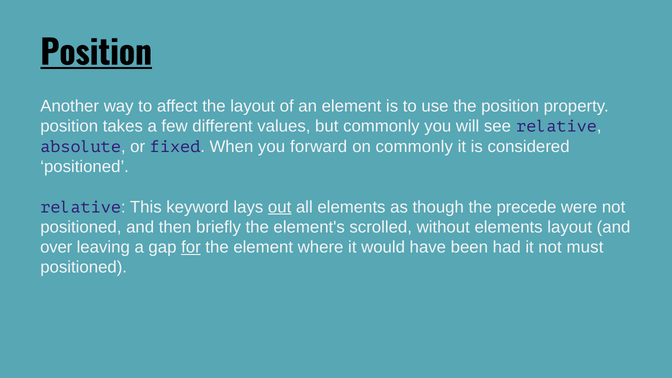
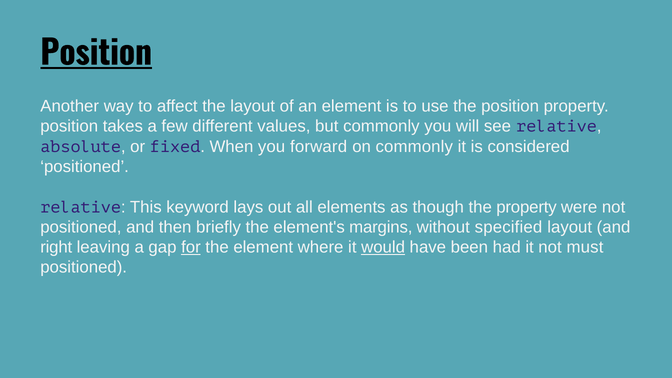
out underline: present -> none
the precede: precede -> property
scrolled: scrolled -> margins
without elements: elements -> specified
over: over -> right
would underline: none -> present
